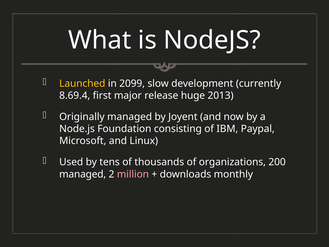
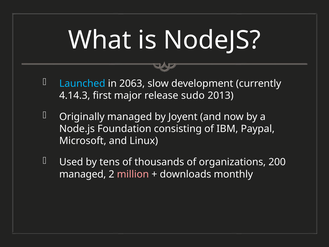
Launched colour: yellow -> light blue
2099: 2099 -> 2063
8.69.4: 8.69.4 -> 4.14.3
huge: huge -> sudo
